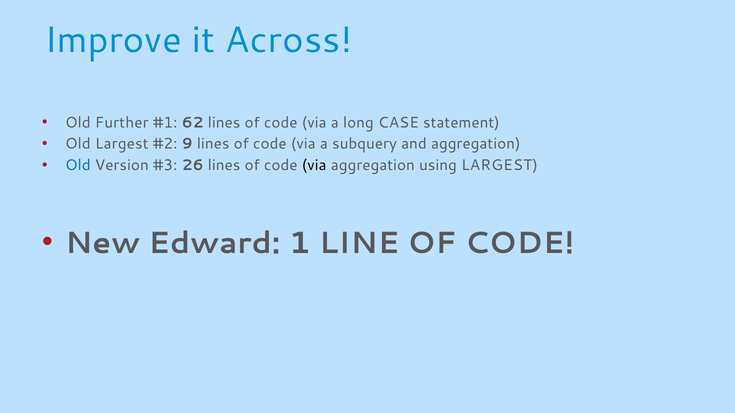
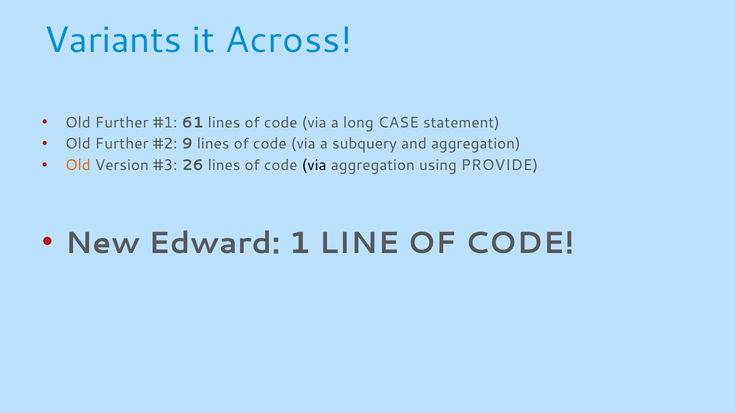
Improve: Improve -> Variants
62: 62 -> 61
Largest at (122, 144): Largest -> Further
Old at (78, 166) colour: blue -> orange
using LARGEST: LARGEST -> PROVIDE
